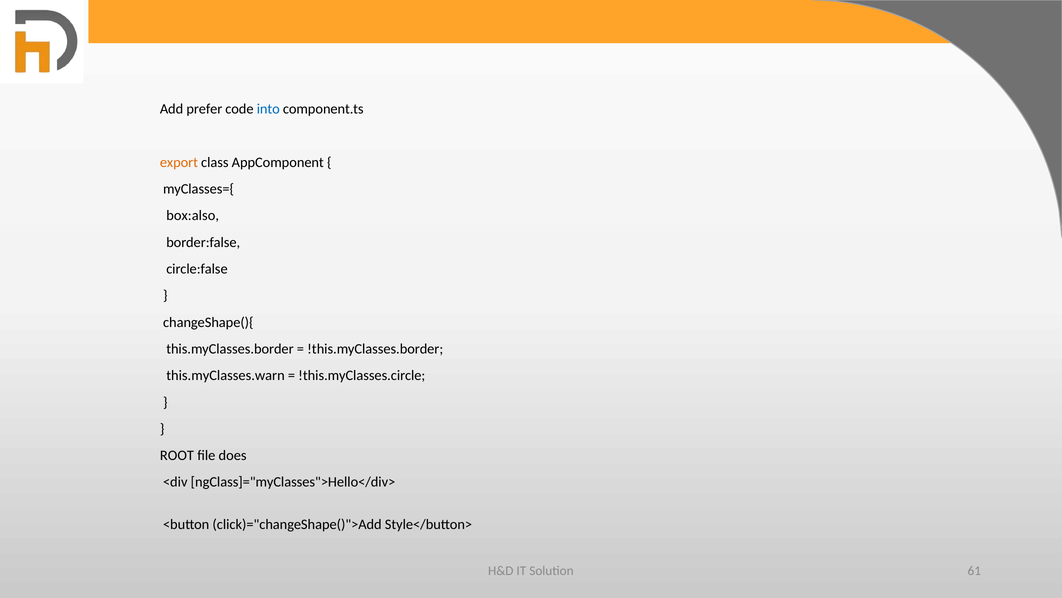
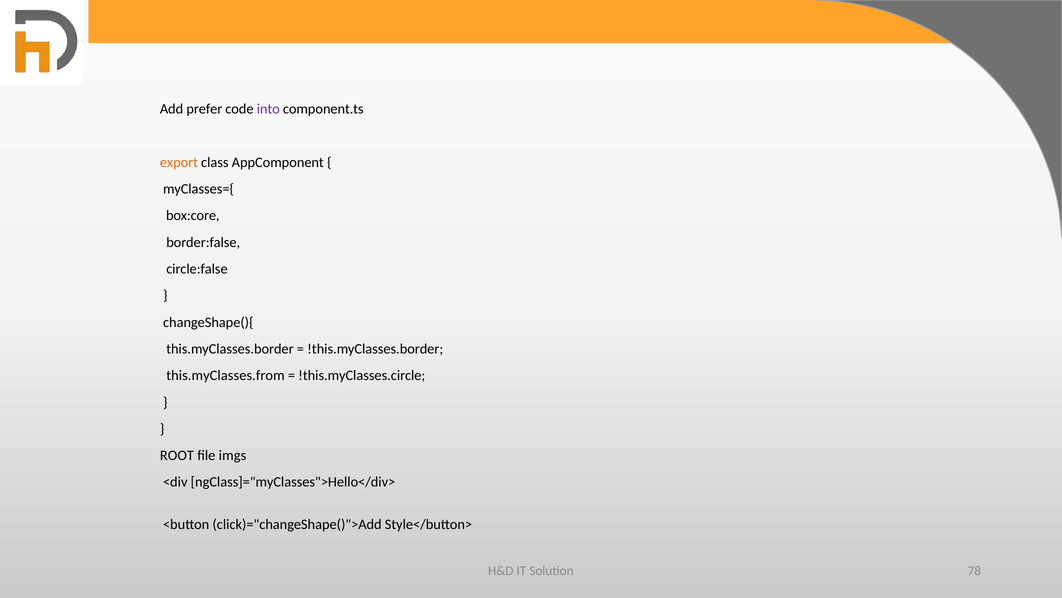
into colour: blue -> purple
box:also: box:also -> box:core
this.myClasses.warn: this.myClasses.warn -> this.myClasses.from
does: does -> imgs
61: 61 -> 78
